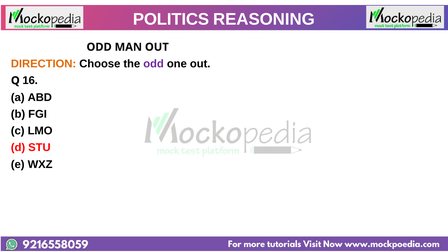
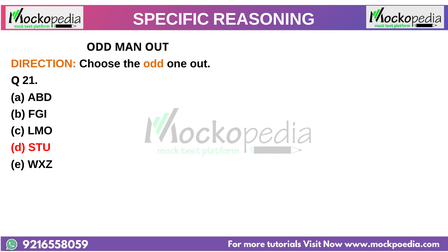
POLITICS: POLITICS -> SPECIFIC
odd at (154, 64) colour: purple -> orange
16: 16 -> 21
